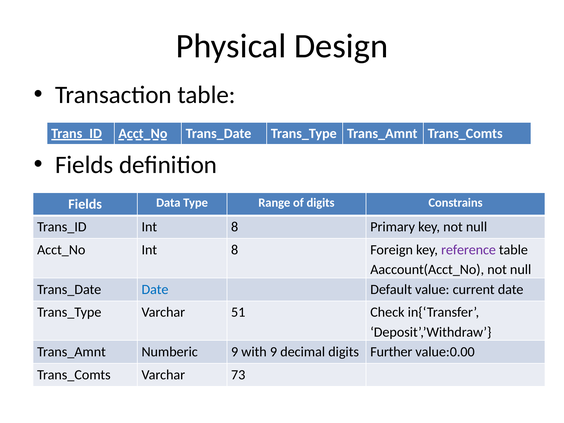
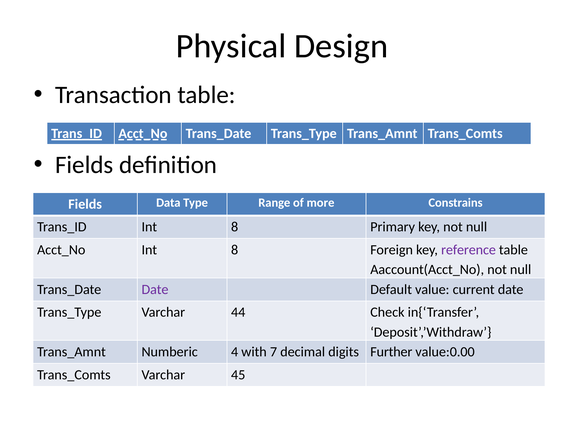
of digits: digits -> more
Date at (155, 289) colour: blue -> purple
51: 51 -> 44
Numberic 9: 9 -> 4
with 9: 9 -> 7
73: 73 -> 45
